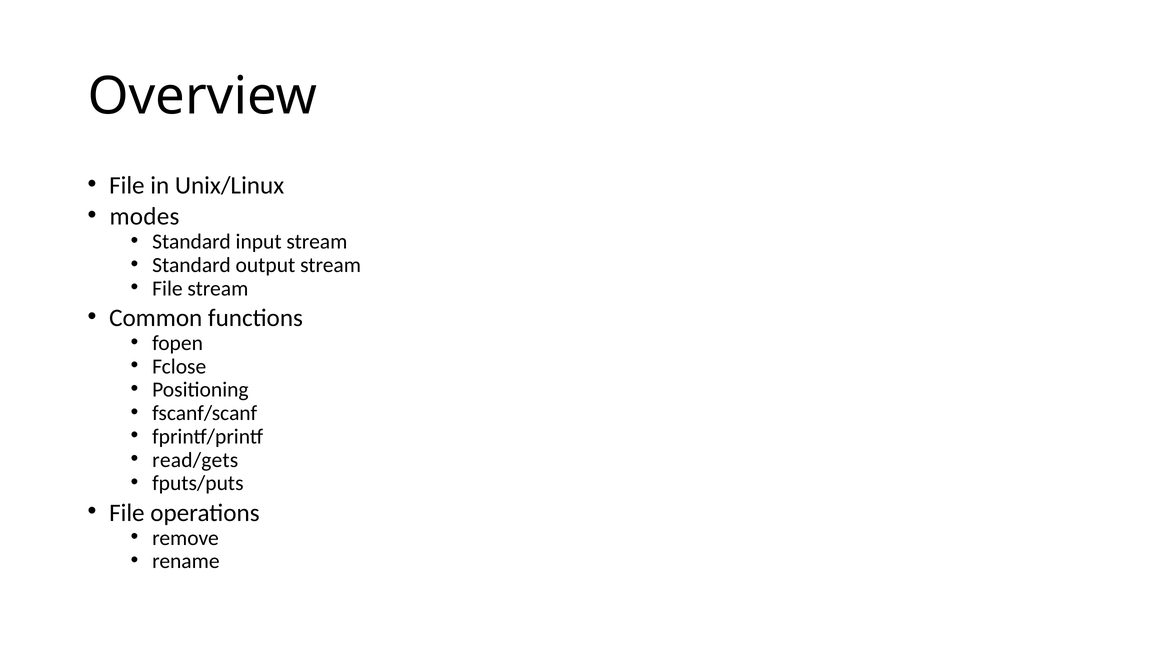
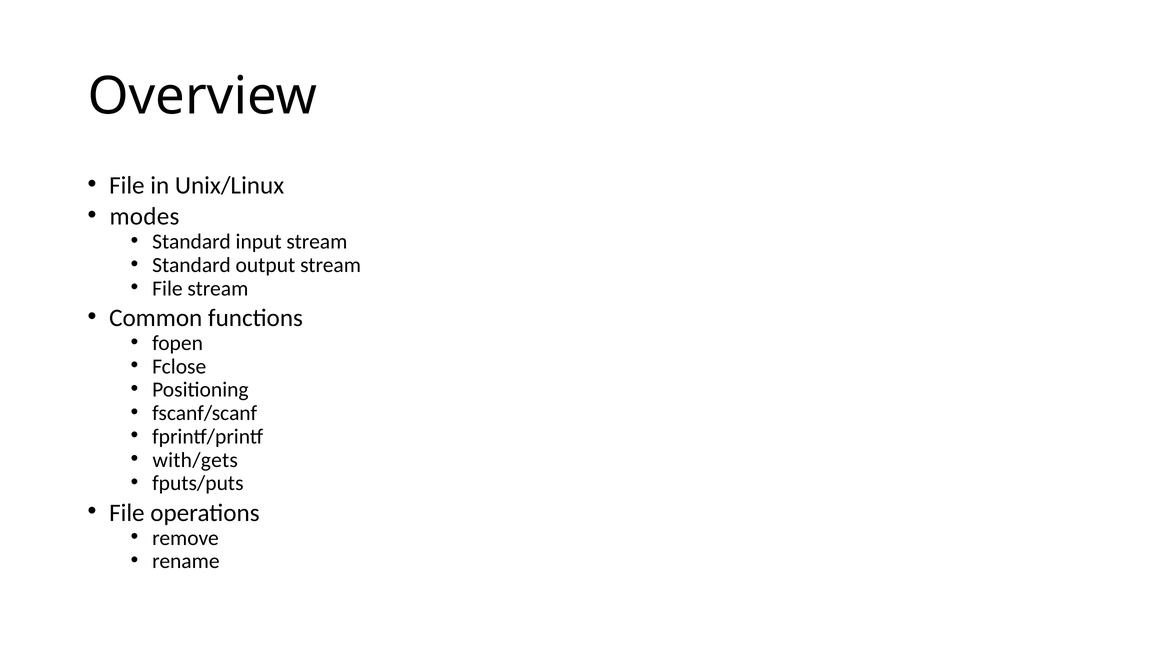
read/gets: read/gets -> with/gets
